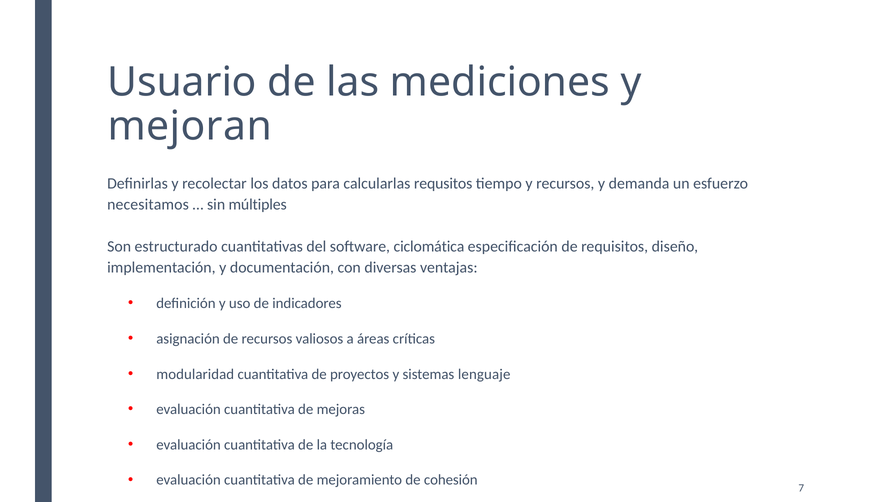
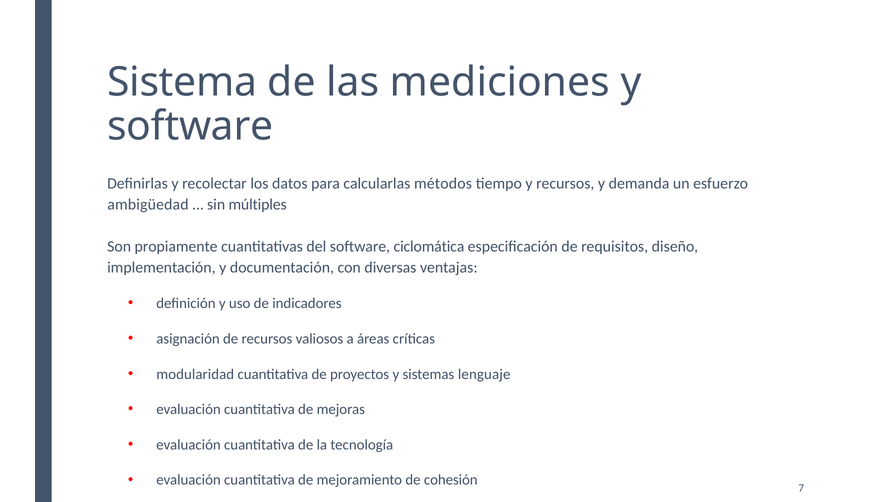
Usuario: Usuario -> Sistema
mejoran at (190, 126): mejoran -> software
requsitos: requsitos -> métodos
necesitamos: necesitamos -> ambigüedad
estructurado: estructurado -> propiamente
